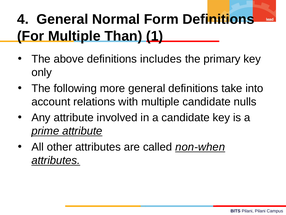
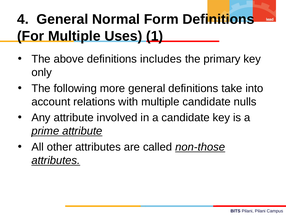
Than: Than -> Uses
non-when: non-when -> non-those
